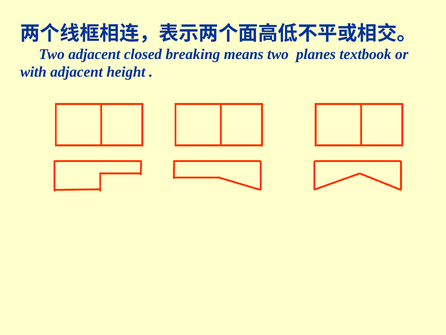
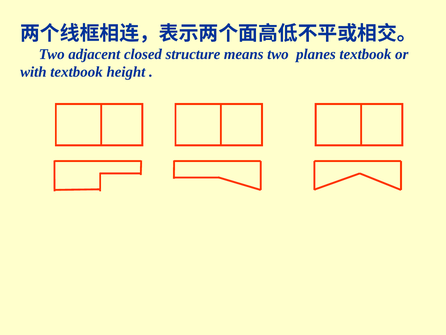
breaking: breaking -> structure
with adjacent: adjacent -> textbook
